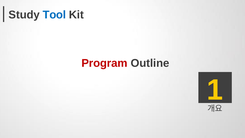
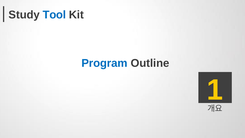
Program colour: red -> blue
